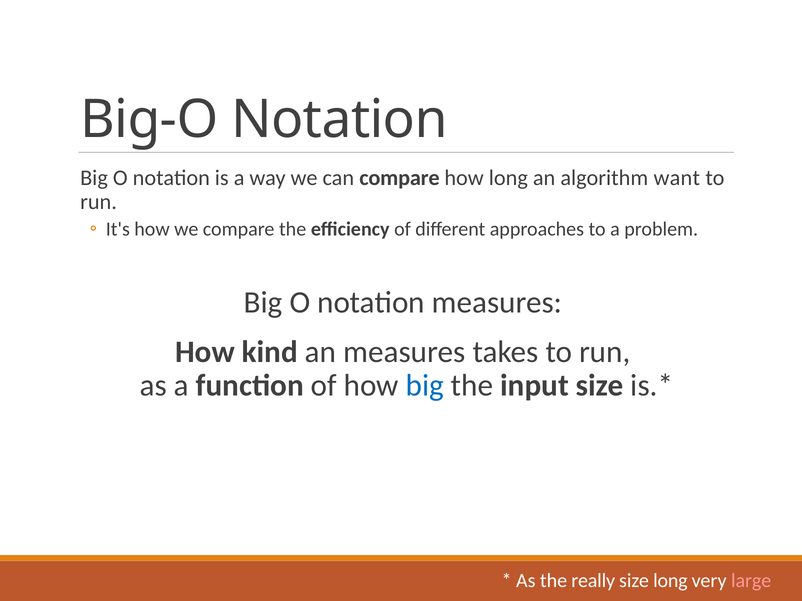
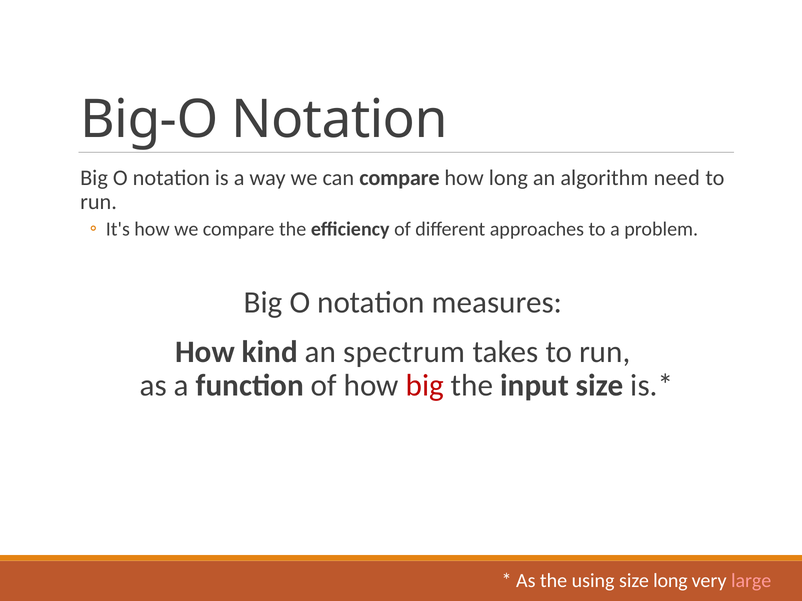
want: want -> need
an measures: measures -> spectrum
big at (425, 386) colour: blue -> red
really: really -> using
